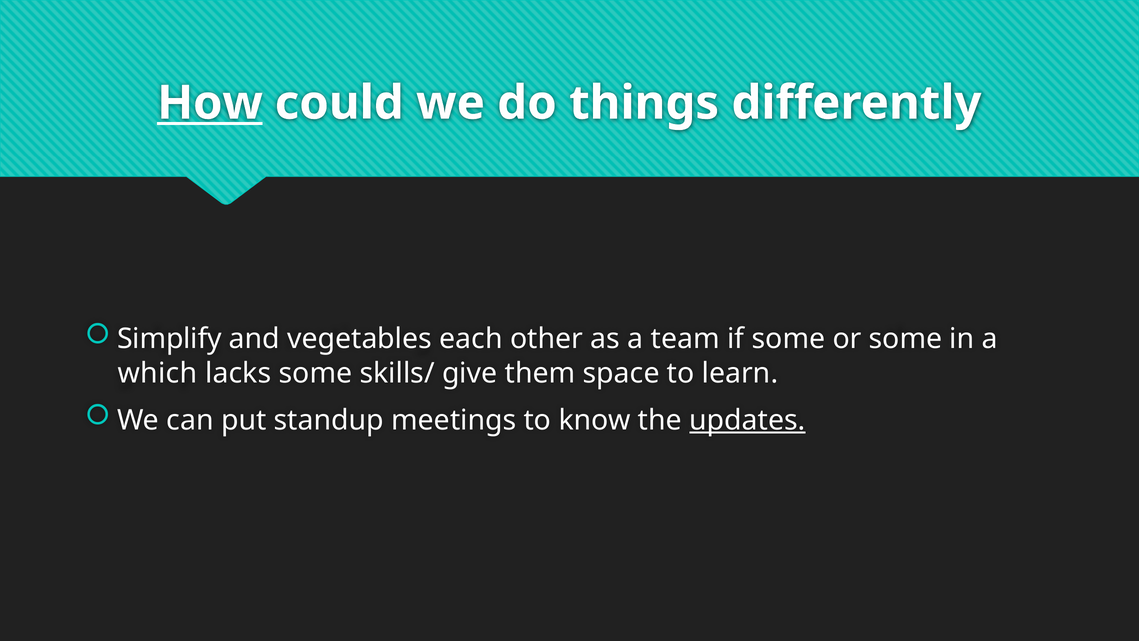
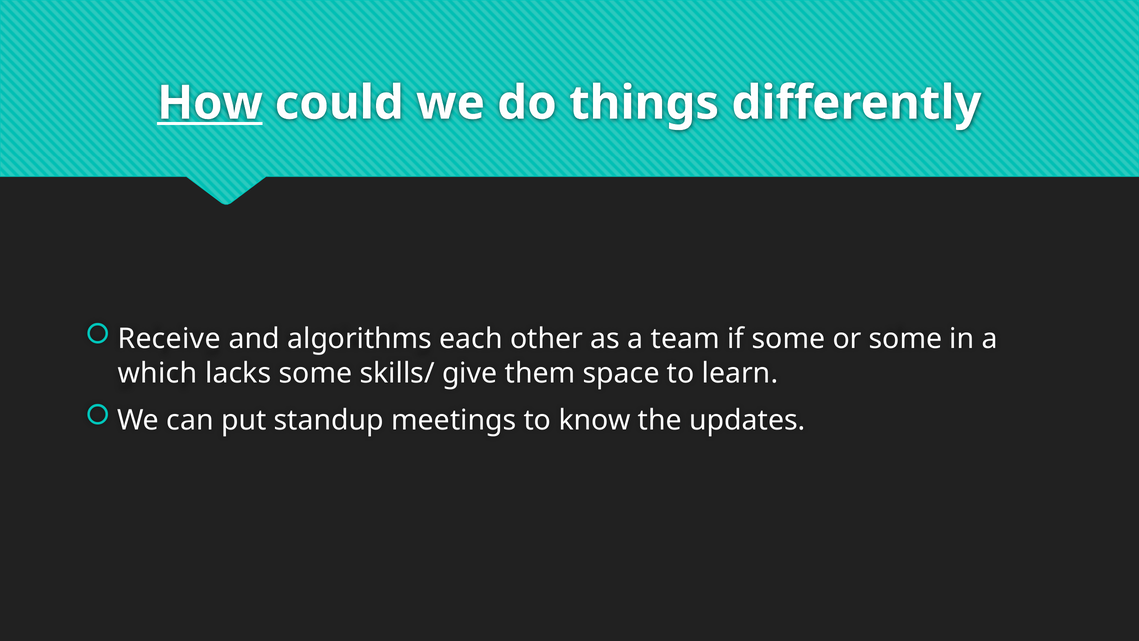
Simplify: Simplify -> Receive
vegetables: vegetables -> algorithms
updates underline: present -> none
